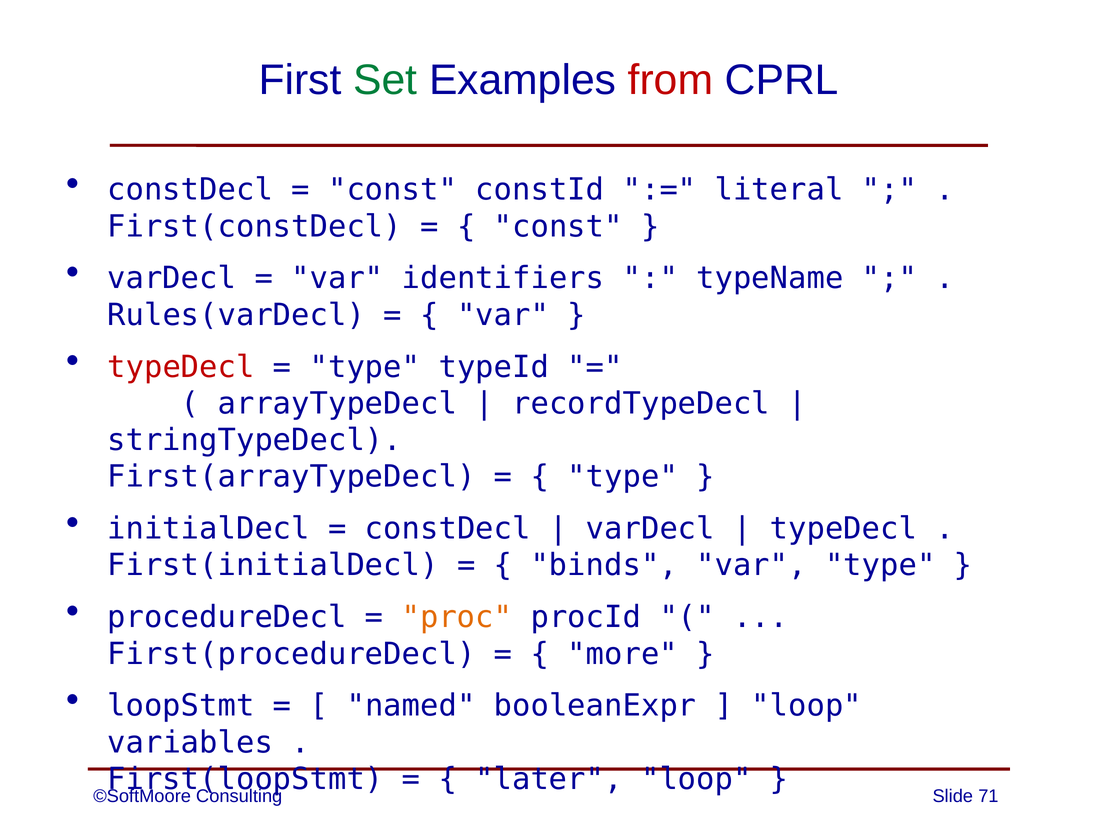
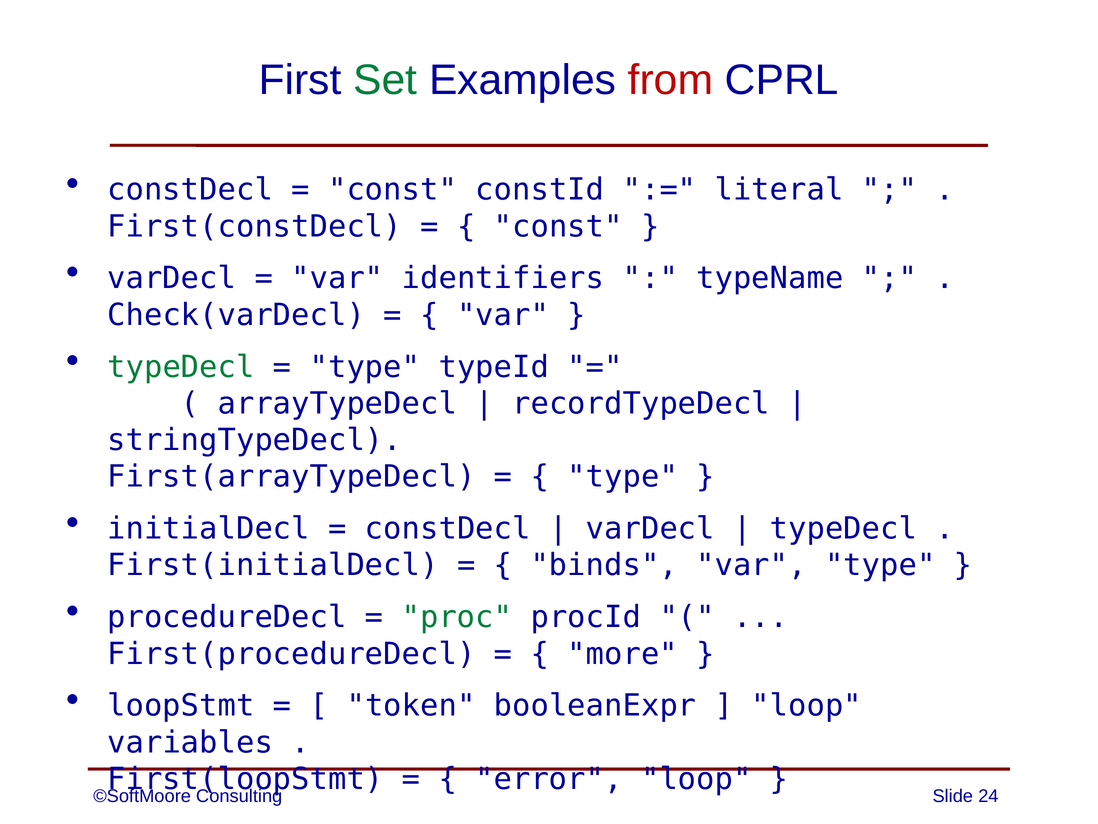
Rules(varDecl: Rules(varDecl -> Check(varDecl
typeDecl at (181, 367) colour: red -> green
proc colour: orange -> green
named: named -> token
later: later -> error
71: 71 -> 24
